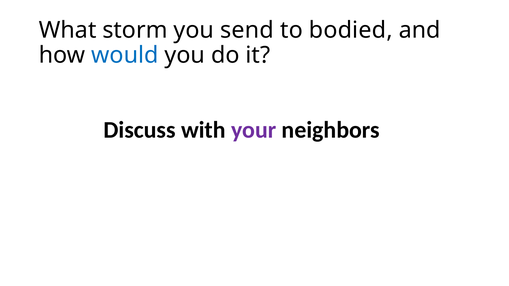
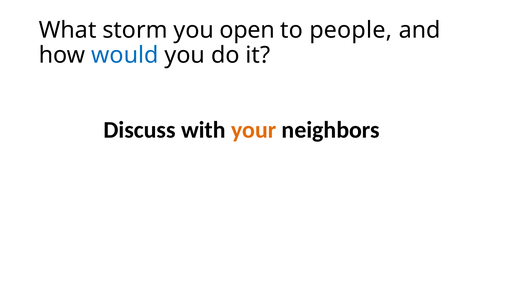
send: send -> open
bodied: bodied -> people
your colour: purple -> orange
